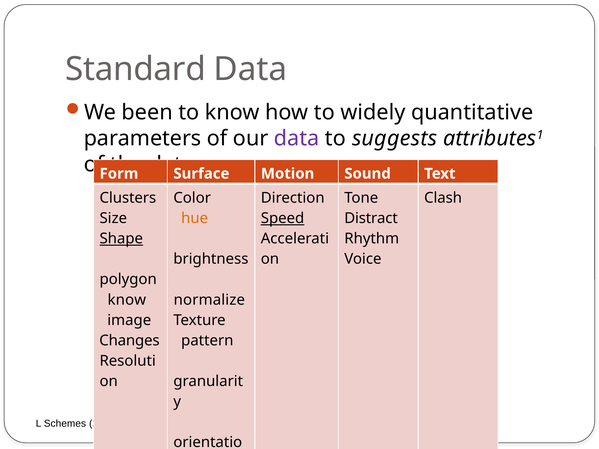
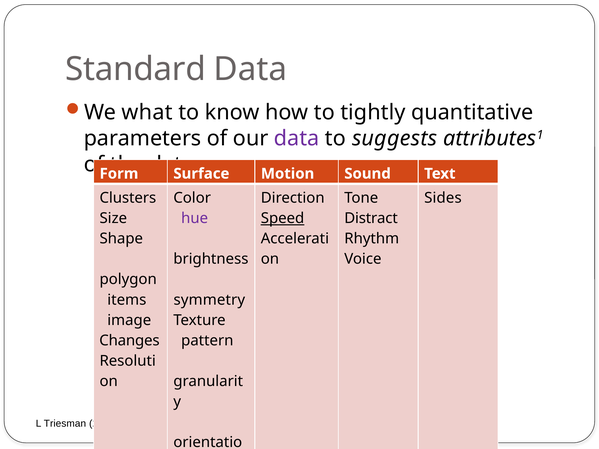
been: been -> what
widely: widely -> tightly
Clash: Clash -> Sides
hue colour: orange -> purple
Shape underline: present -> none
know at (127, 300): know -> items
normalize: normalize -> symmetry
Schemes: Schemes -> Triesman
